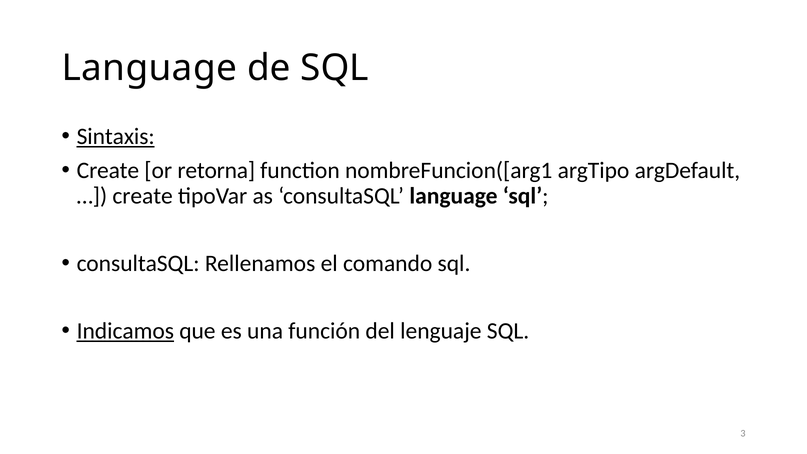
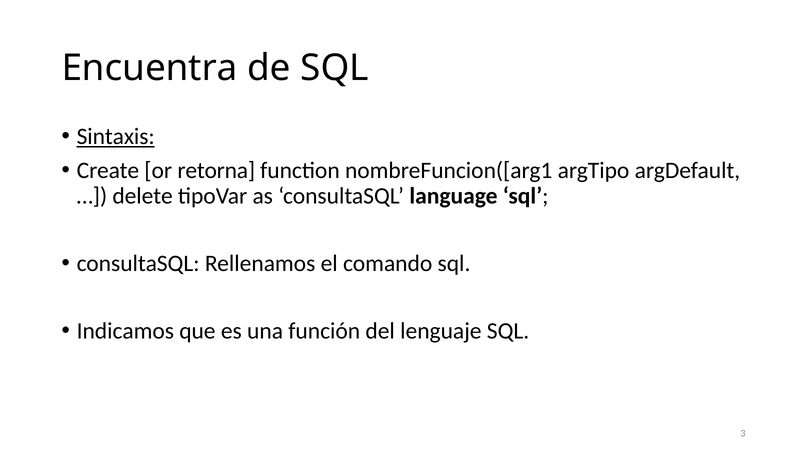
Language at (149, 68): Language -> Encuentra
create at (143, 196): create -> delete
Indicamos underline: present -> none
